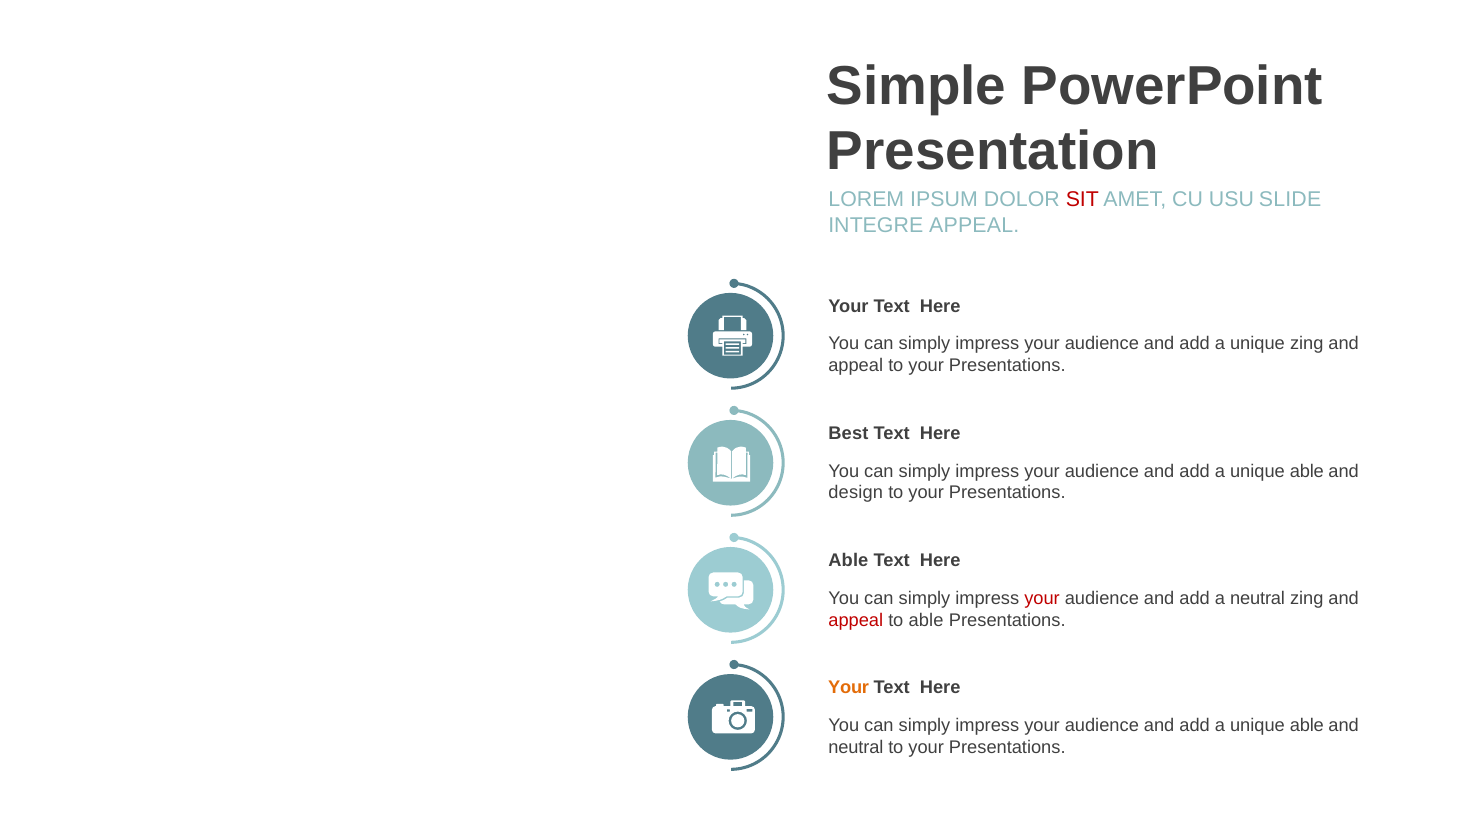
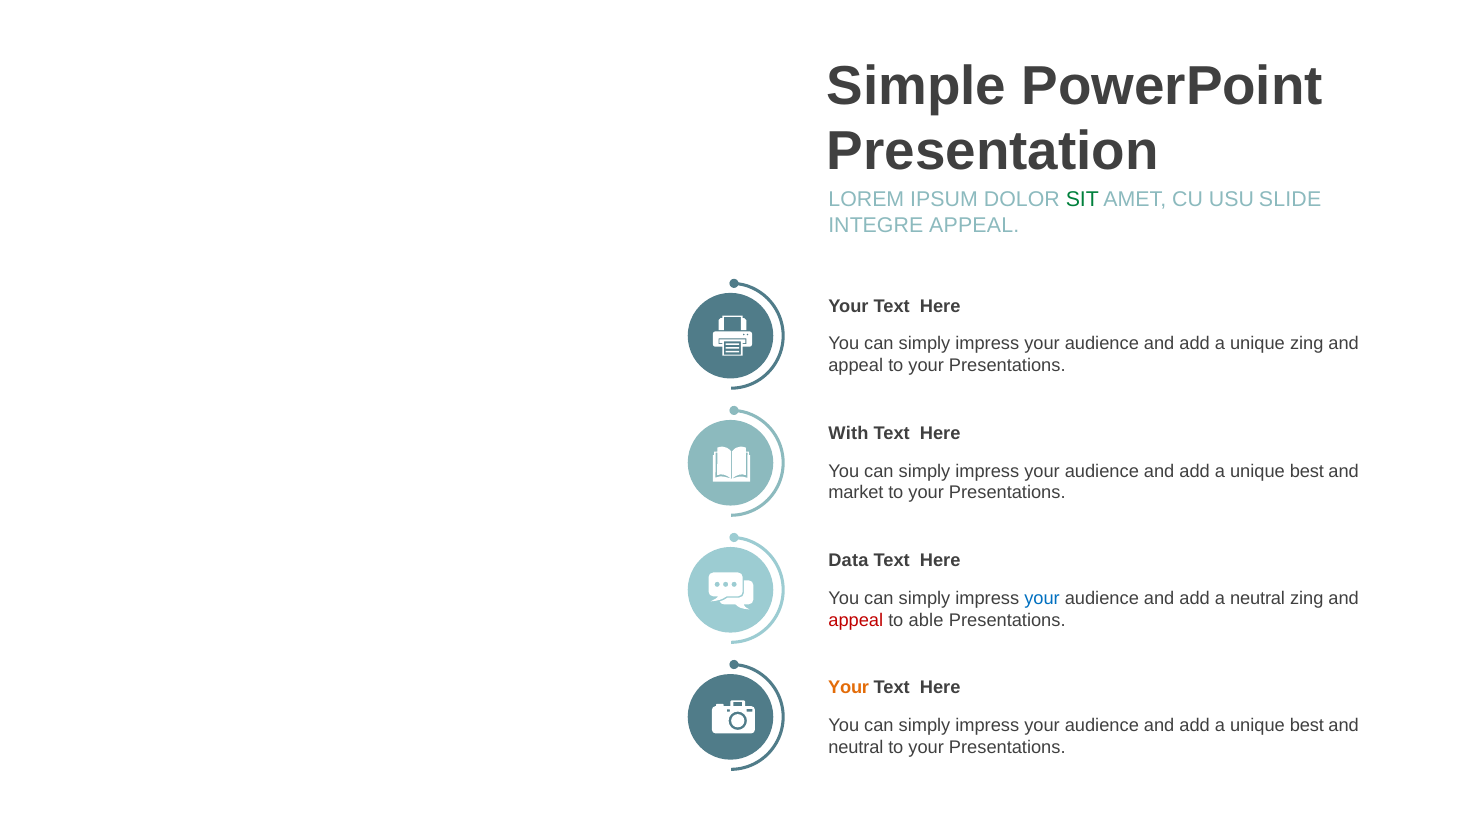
SIT colour: red -> green
Best: Best -> With
able at (1307, 471): able -> best
design: design -> market
Able at (848, 560): Able -> Data
your at (1042, 598) colour: red -> blue
able at (1307, 725): able -> best
